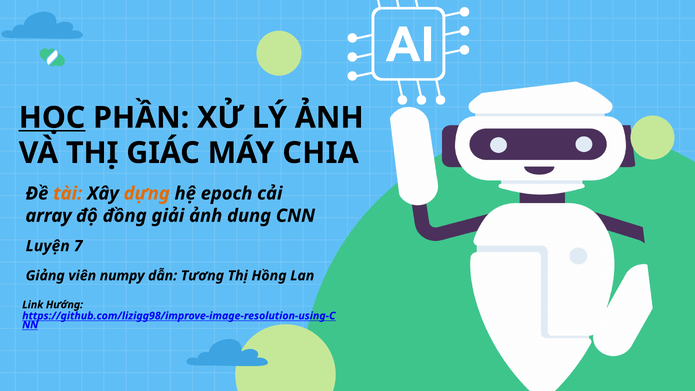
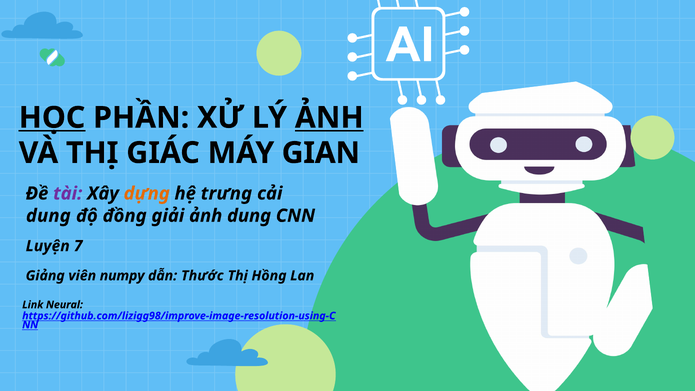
ẢNH at (329, 118) underline: none -> present
CHIA: CHIA -> GIAN
tài colour: orange -> purple
epoch: epoch -> trưng
array at (49, 216): array -> dung
Tương: Tương -> Thước
Hướng: Hướng -> Neural
